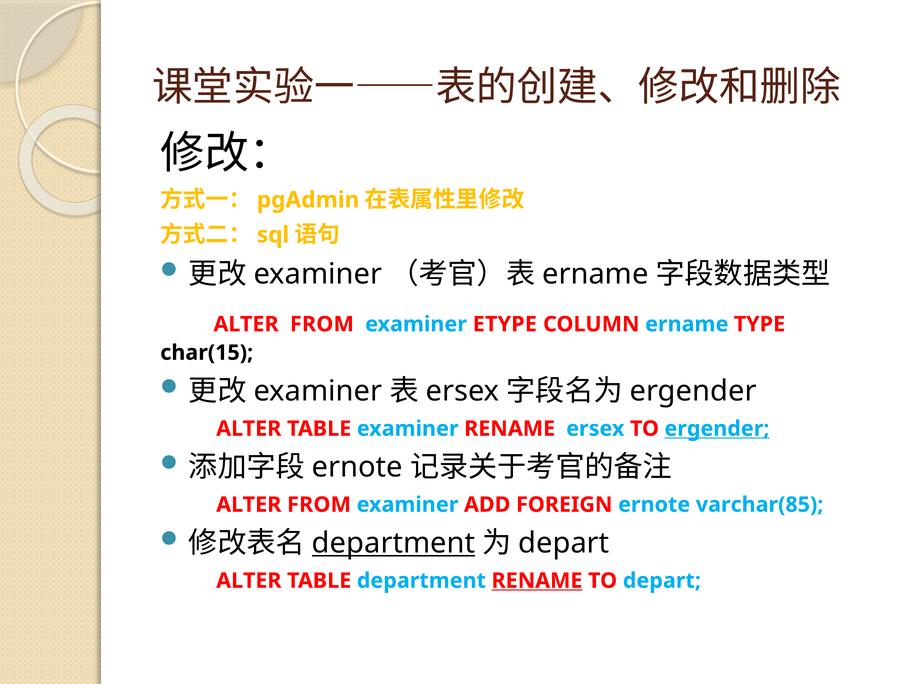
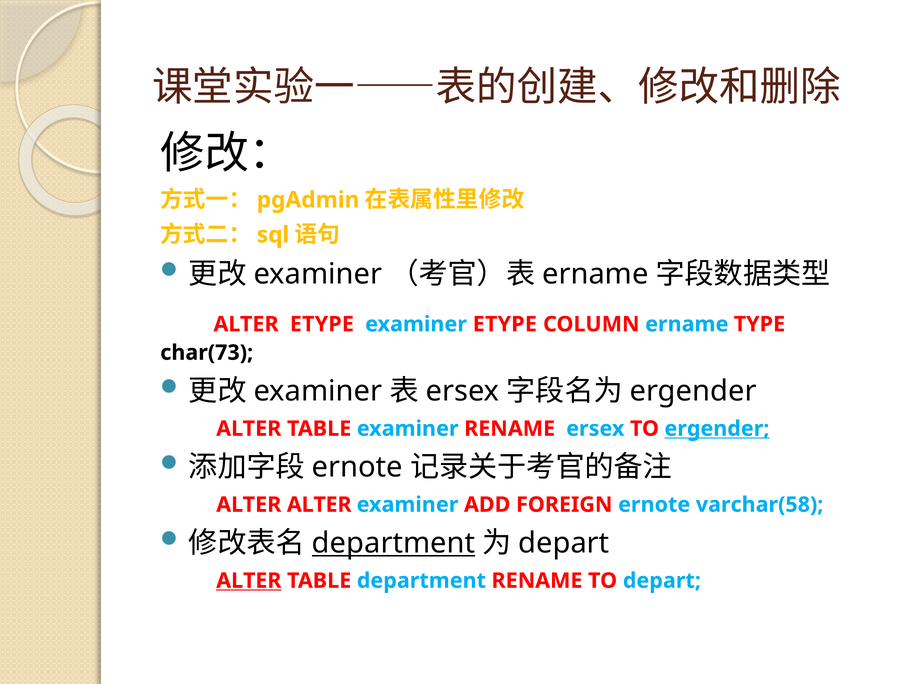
FROM at (322, 324): FROM -> ETYPE
char(15: char(15 -> char(73
FROM at (319, 504): FROM -> ALTER
varchar(85: varchar(85 -> varchar(58
ALTER at (249, 580) underline: none -> present
RENAME at (537, 580) underline: present -> none
